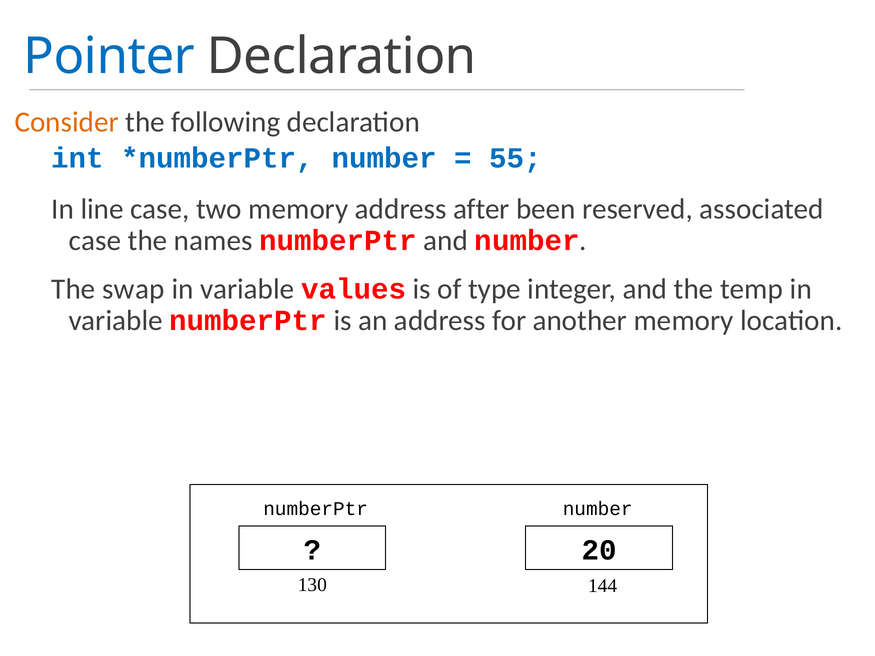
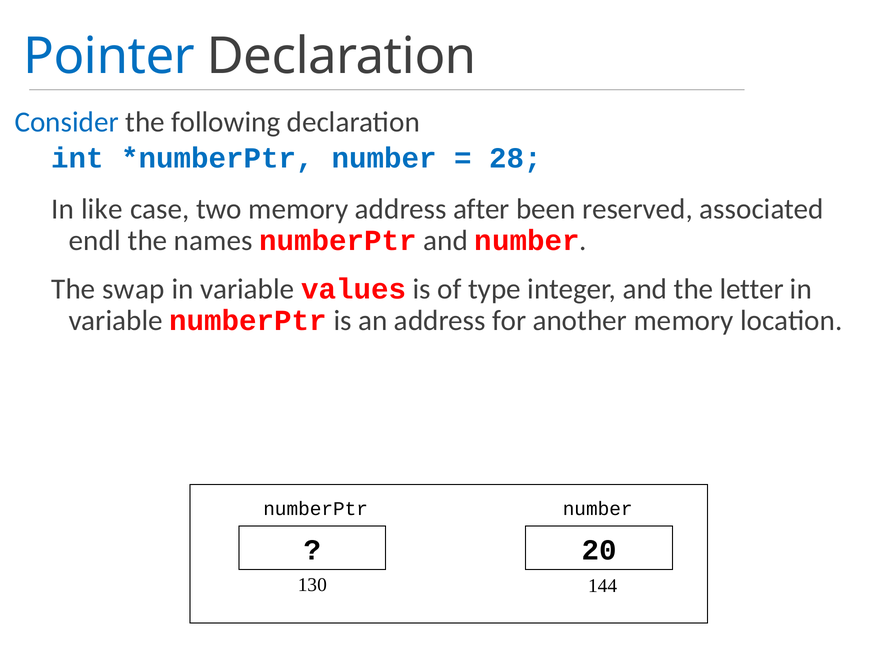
Consider colour: orange -> blue
55: 55 -> 28
line: line -> like
case at (95, 241): case -> endl
temp: temp -> letter
